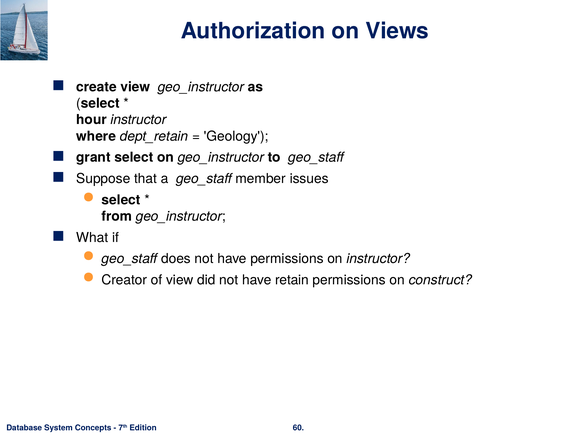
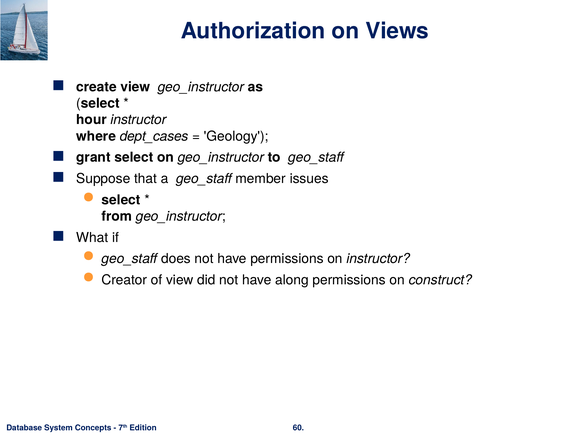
dept_retain: dept_retain -> dept_cases
retain: retain -> along
